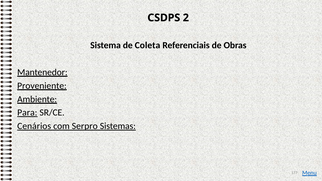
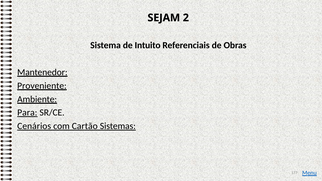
CSDPS: CSDPS -> SEJAM
Coleta: Coleta -> Intuito
Serpro: Serpro -> Cartão
